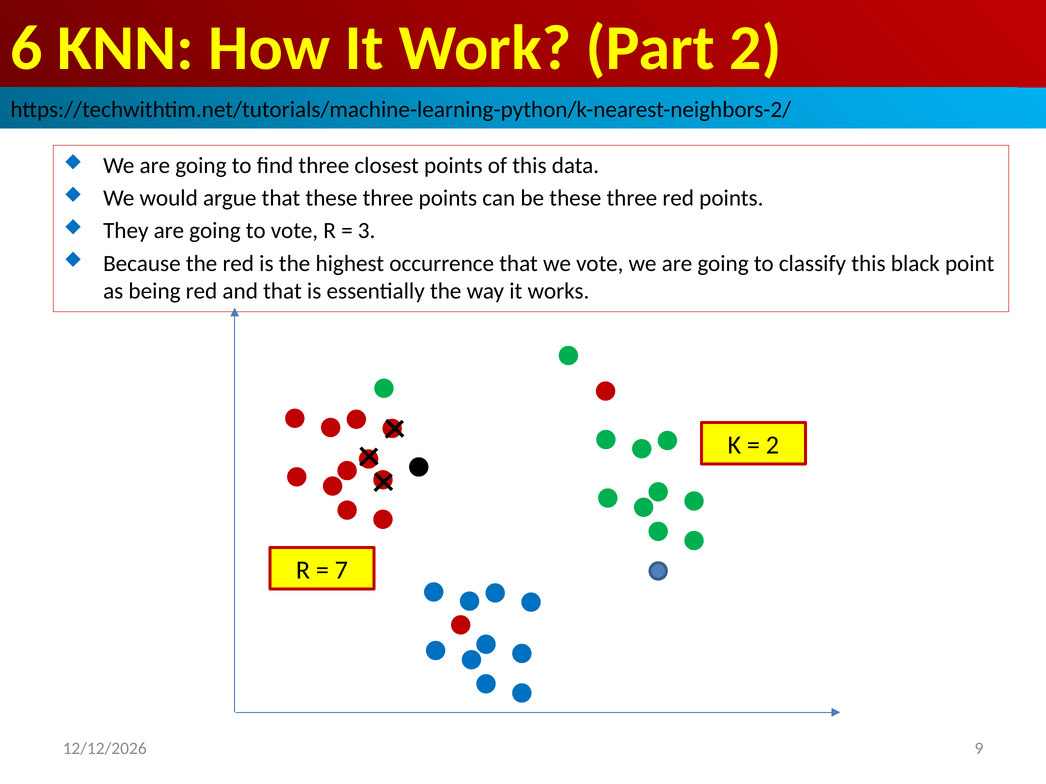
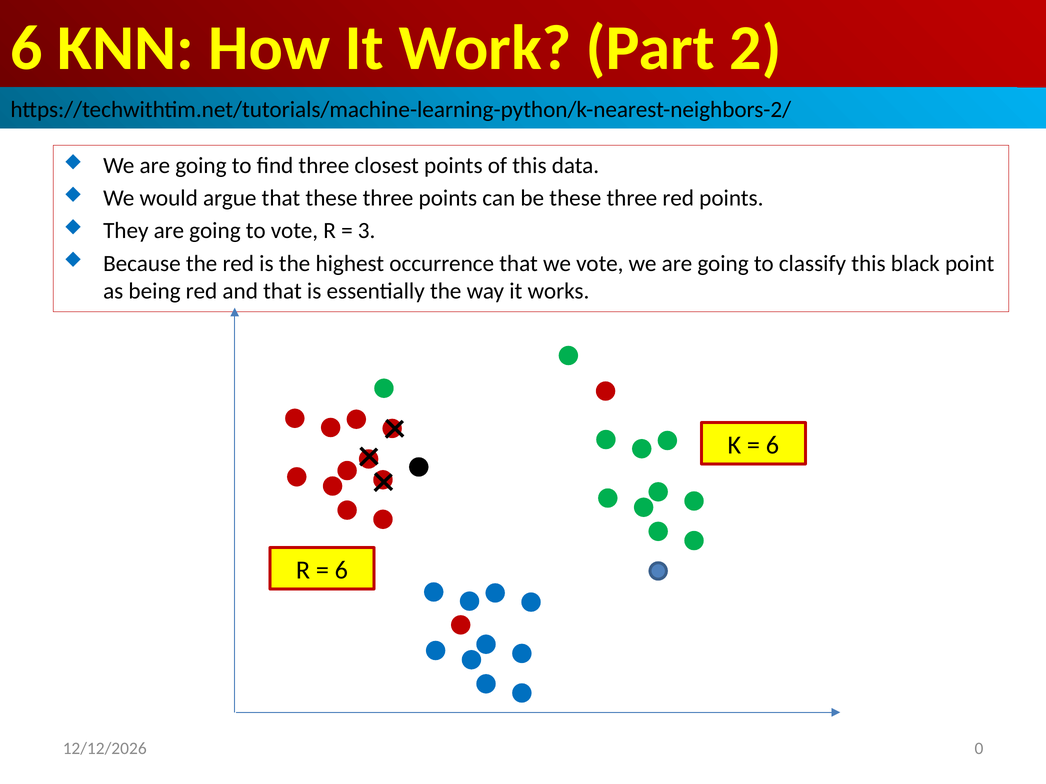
2 at (772, 445): 2 -> 6
7 at (341, 571): 7 -> 6
9: 9 -> 0
